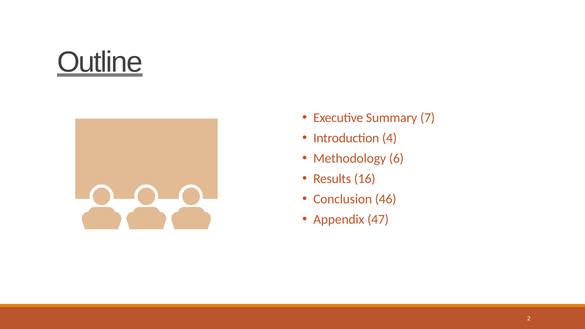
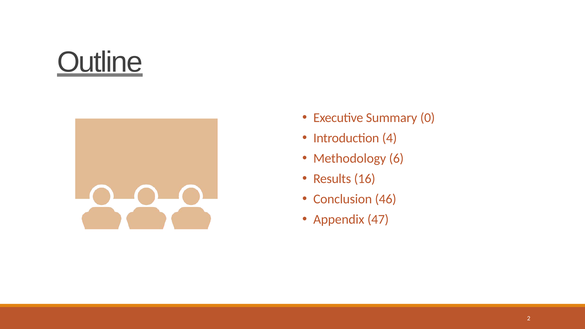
7: 7 -> 0
